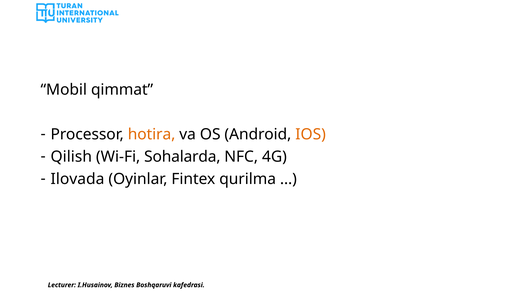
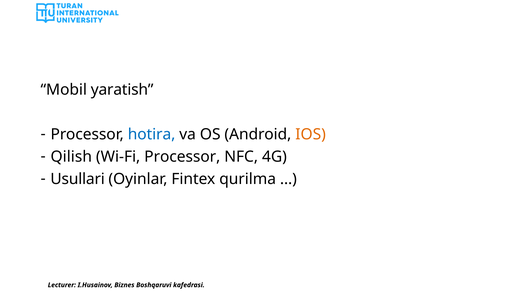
qimmat: qimmat -> yaratish
hotira colour: orange -> blue
Wi-Fi Sohalarda: Sohalarda -> Processor
Ilovada: Ilovada -> Usullari
